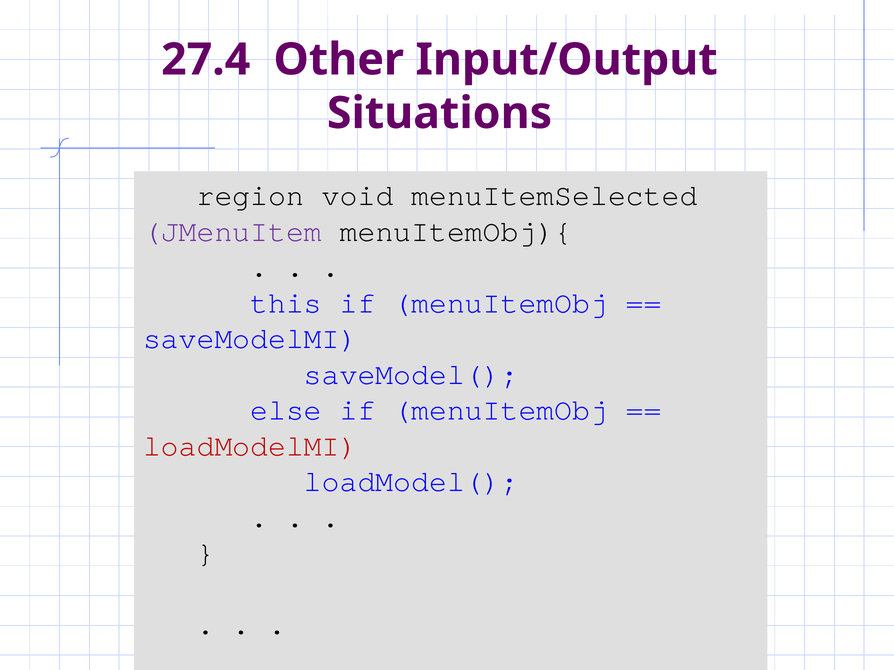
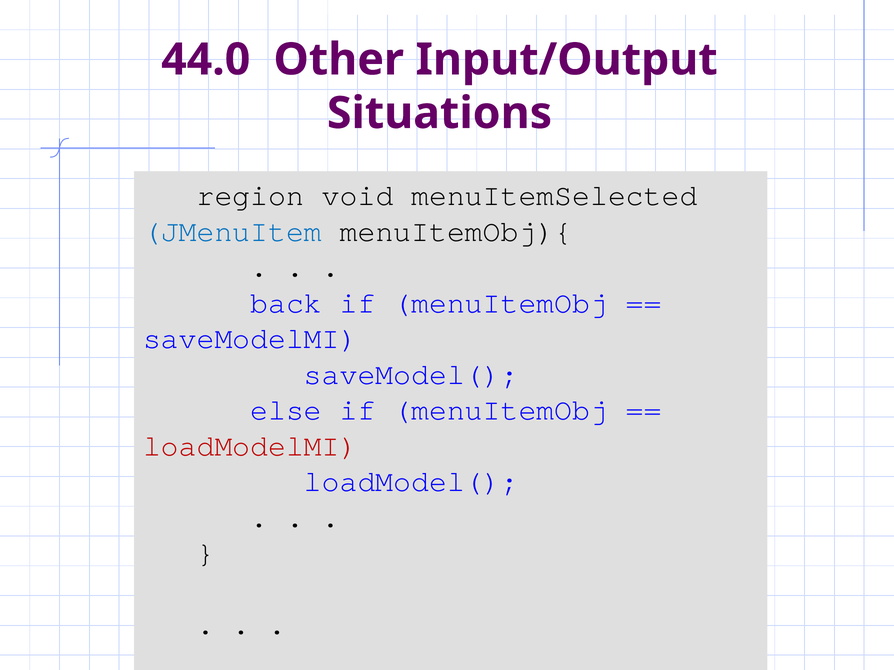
27.4: 27.4 -> 44.0
JMenuItem colour: purple -> blue
this: this -> back
